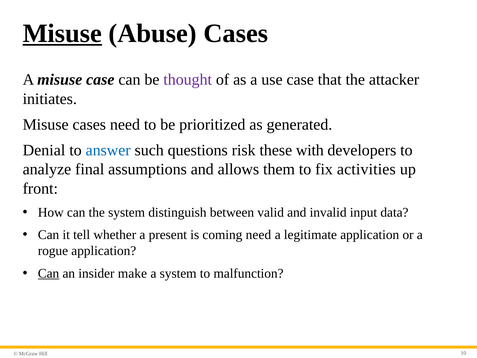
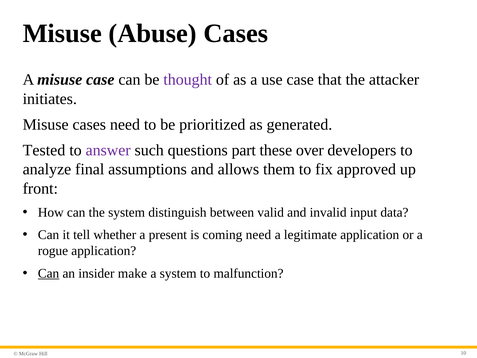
Misuse at (62, 33) underline: present -> none
Denial: Denial -> Tested
answer colour: blue -> purple
risk: risk -> part
with: with -> over
activities: activities -> approved
